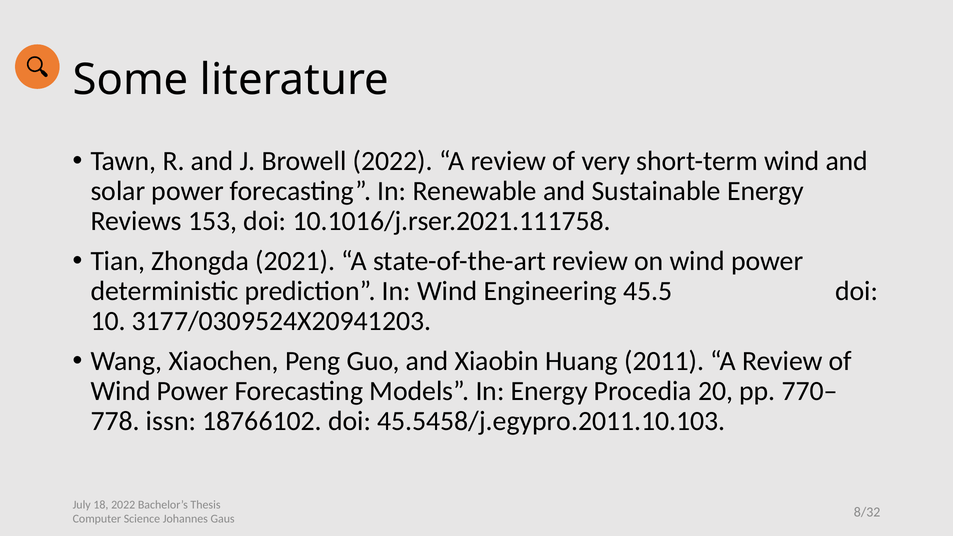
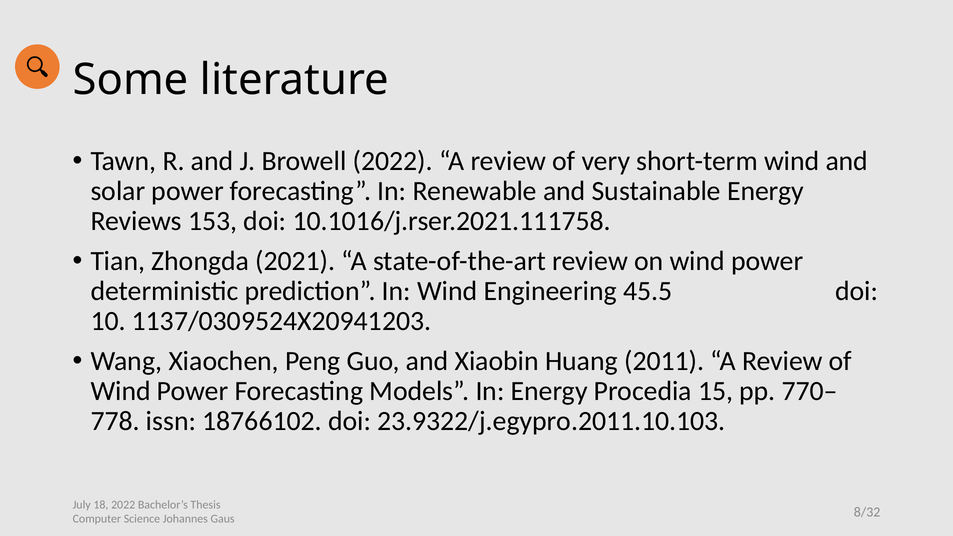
3177/0309524X20941203: 3177/0309524X20941203 -> 1137/0309524X20941203
20: 20 -> 15
45.5458/j.egypro.2011.10.103: 45.5458/j.egypro.2011.10.103 -> 23.9322/j.egypro.2011.10.103
